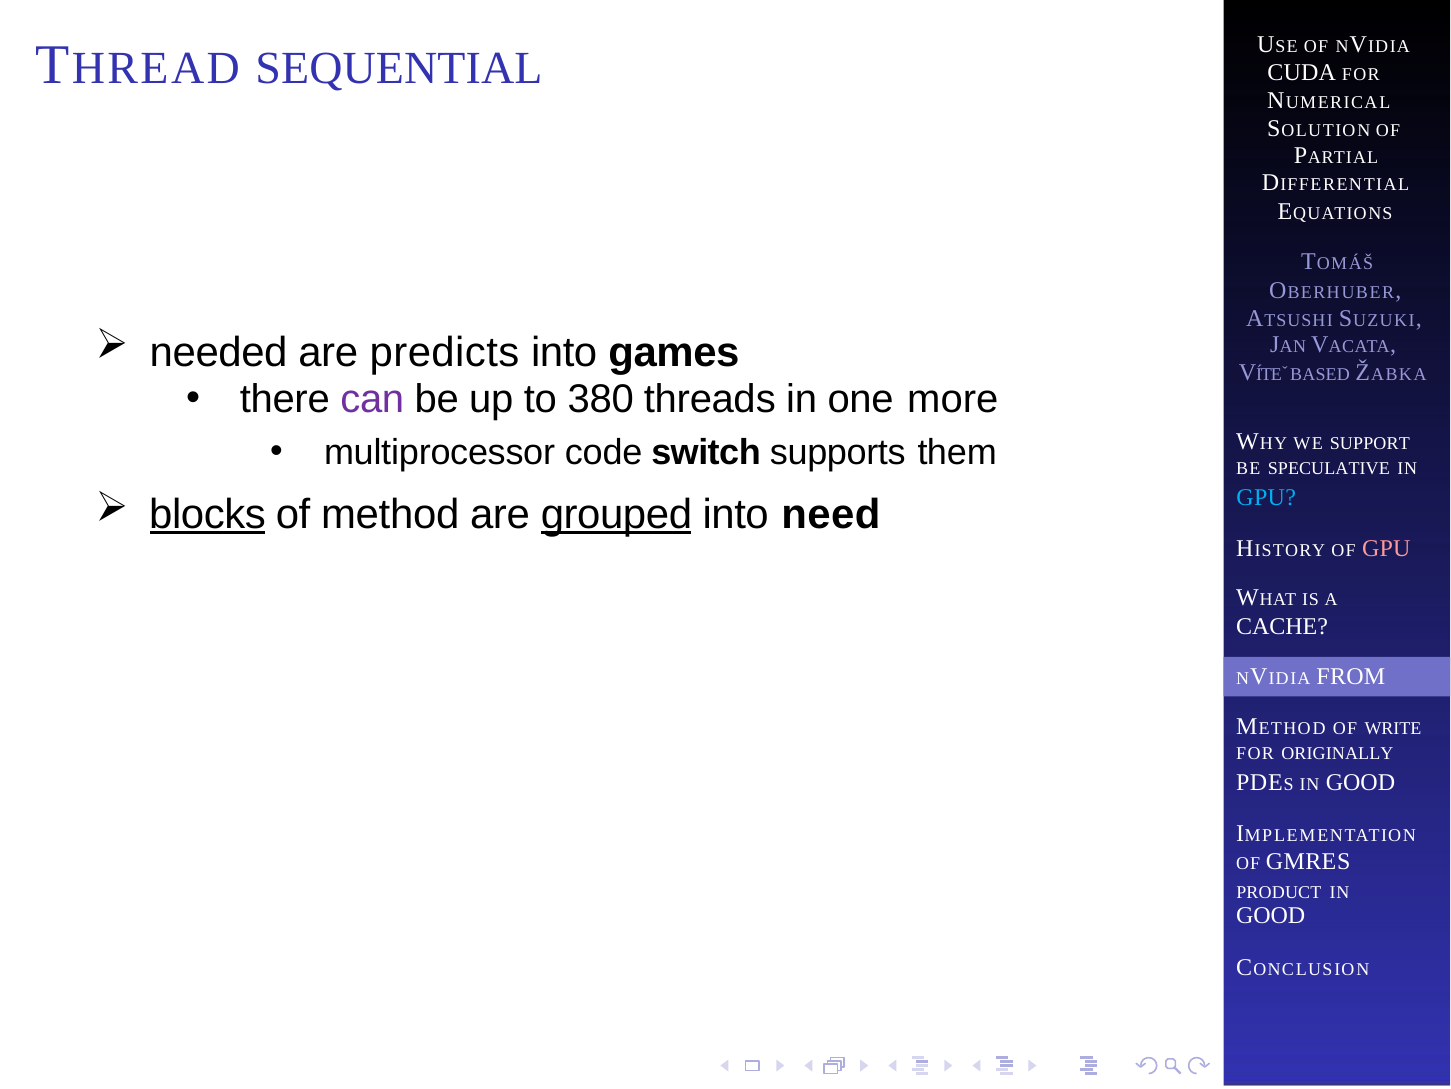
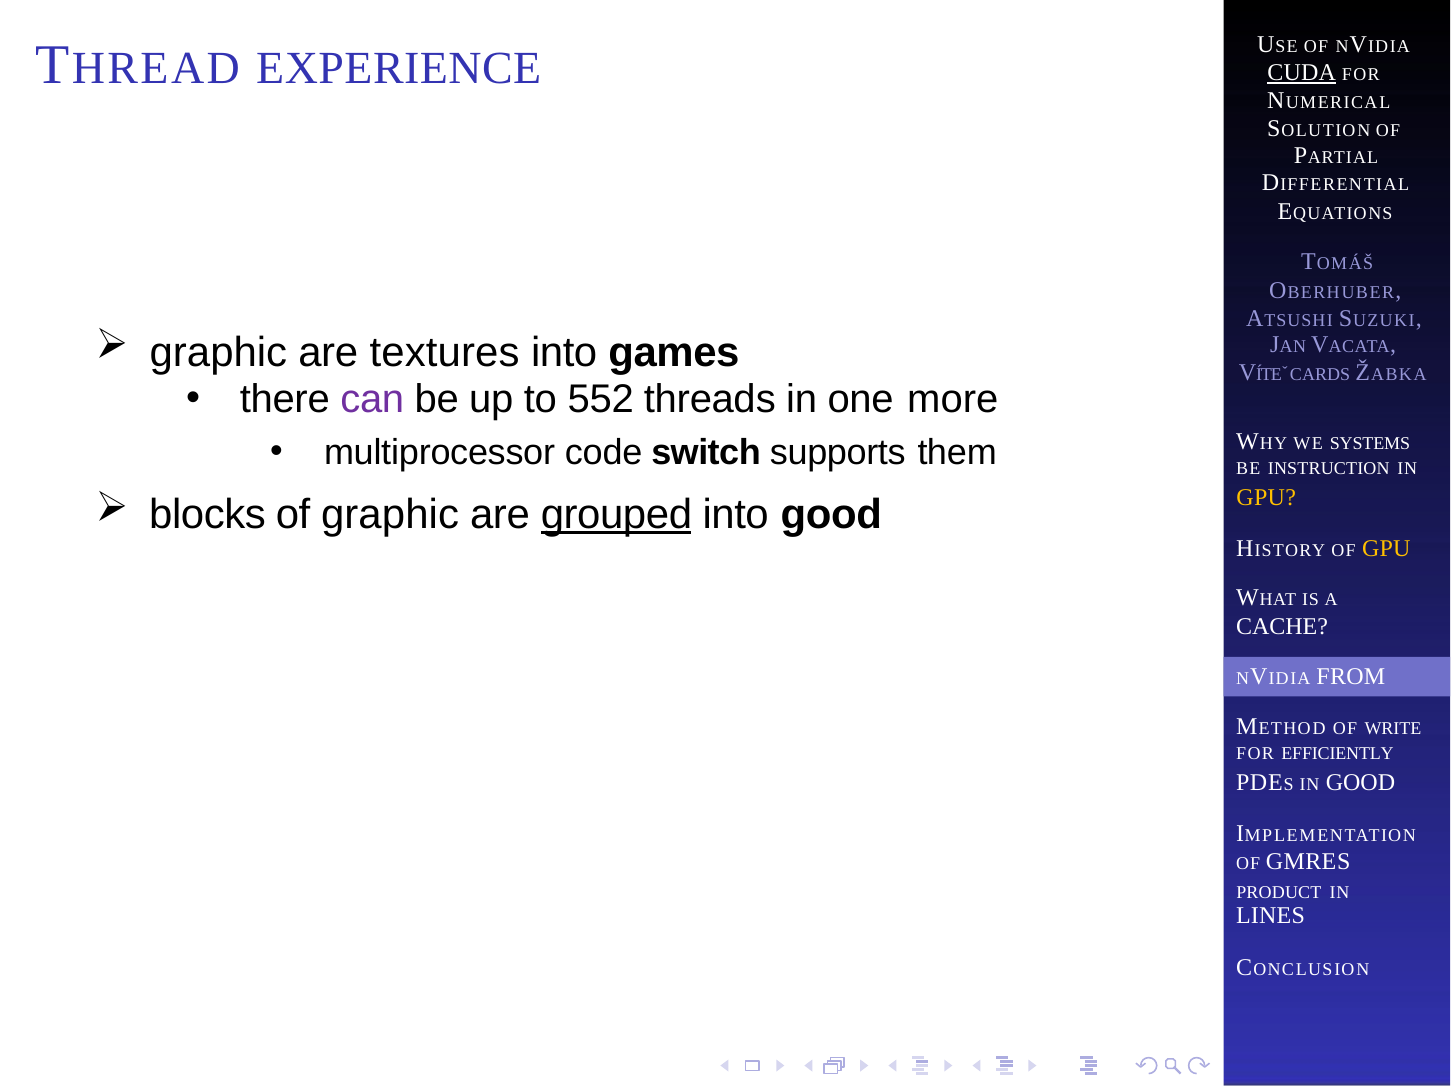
SEQUENTIAL: SEQUENTIAL -> EXPERIENCE
CUDA underline: none -> present
needed at (219, 352): needed -> graphic
predicts: predicts -> textures
BASED: BASED -> CARDS
380: 380 -> 552
SUPPORT: SUPPORT -> SYSTEMS
SPECULATIVE: SPECULATIVE -> INSTRUCTION
GPU at (1266, 497) colour: light blue -> yellow
blocks underline: present -> none
of method: method -> graphic
into need: need -> good
GPU at (1386, 548) colour: pink -> yellow
ORIGINALLY: ORIGINALLY -> EFFICIENTLY
GOOD at (1271, 916): GOOD -> LINES
